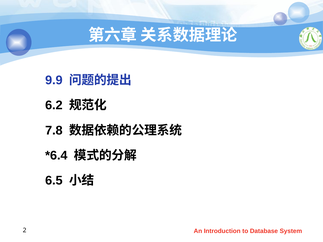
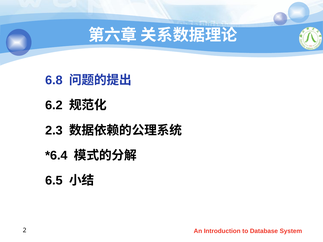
9.9: 9.9 -> 6.8
7.8: 7.8 -> 2.3
